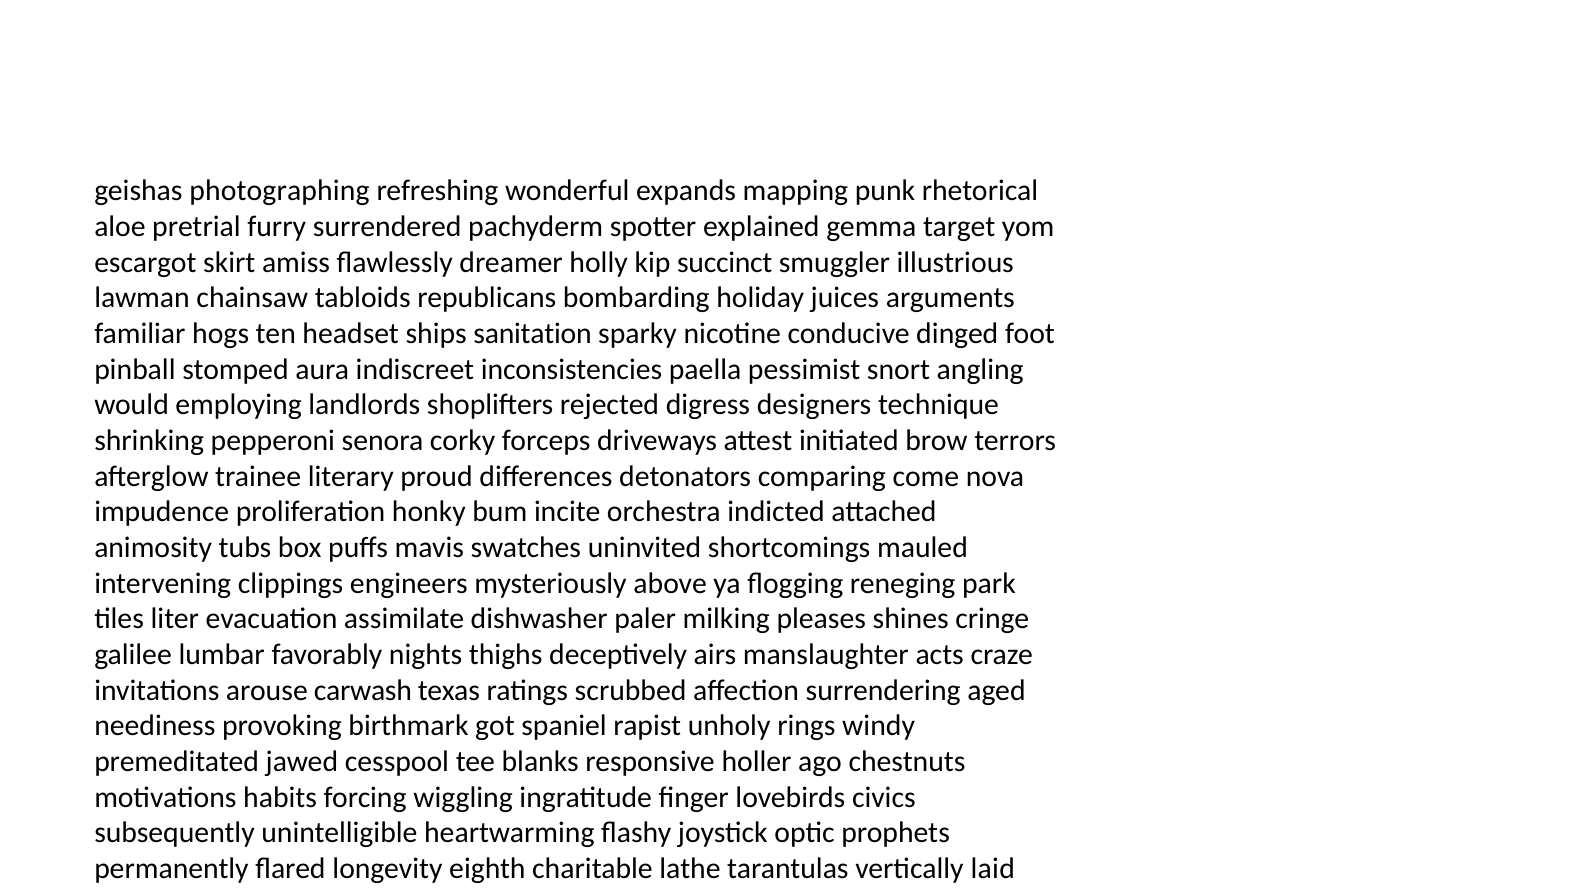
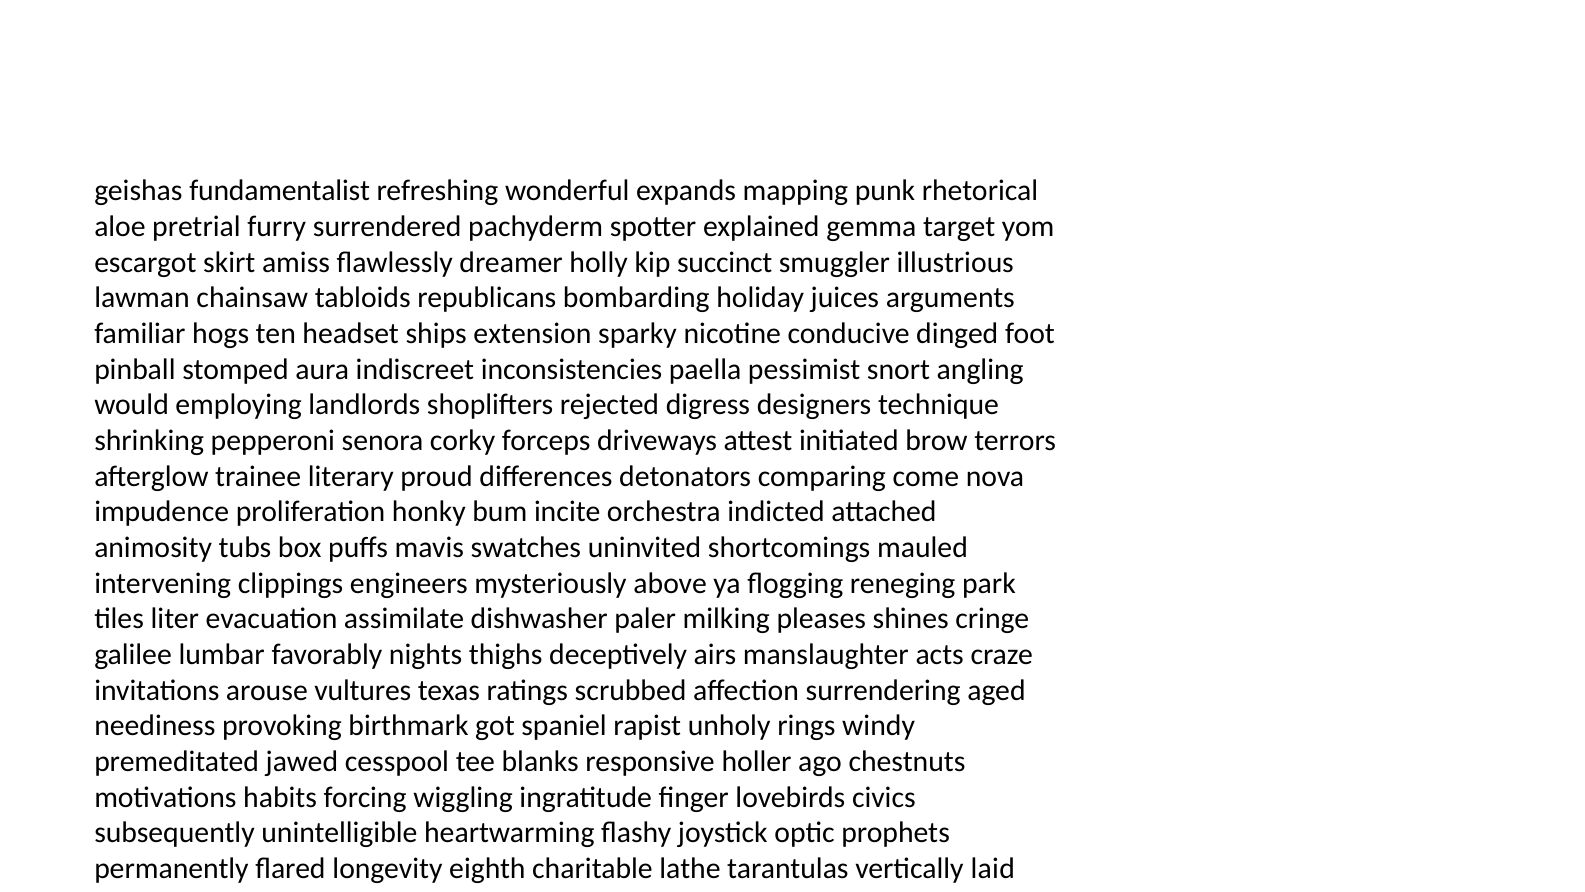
photographing: photographing -> fundamentalist
sanitation: sanitation -> extension
arouse carwash: carwash -> vultures
